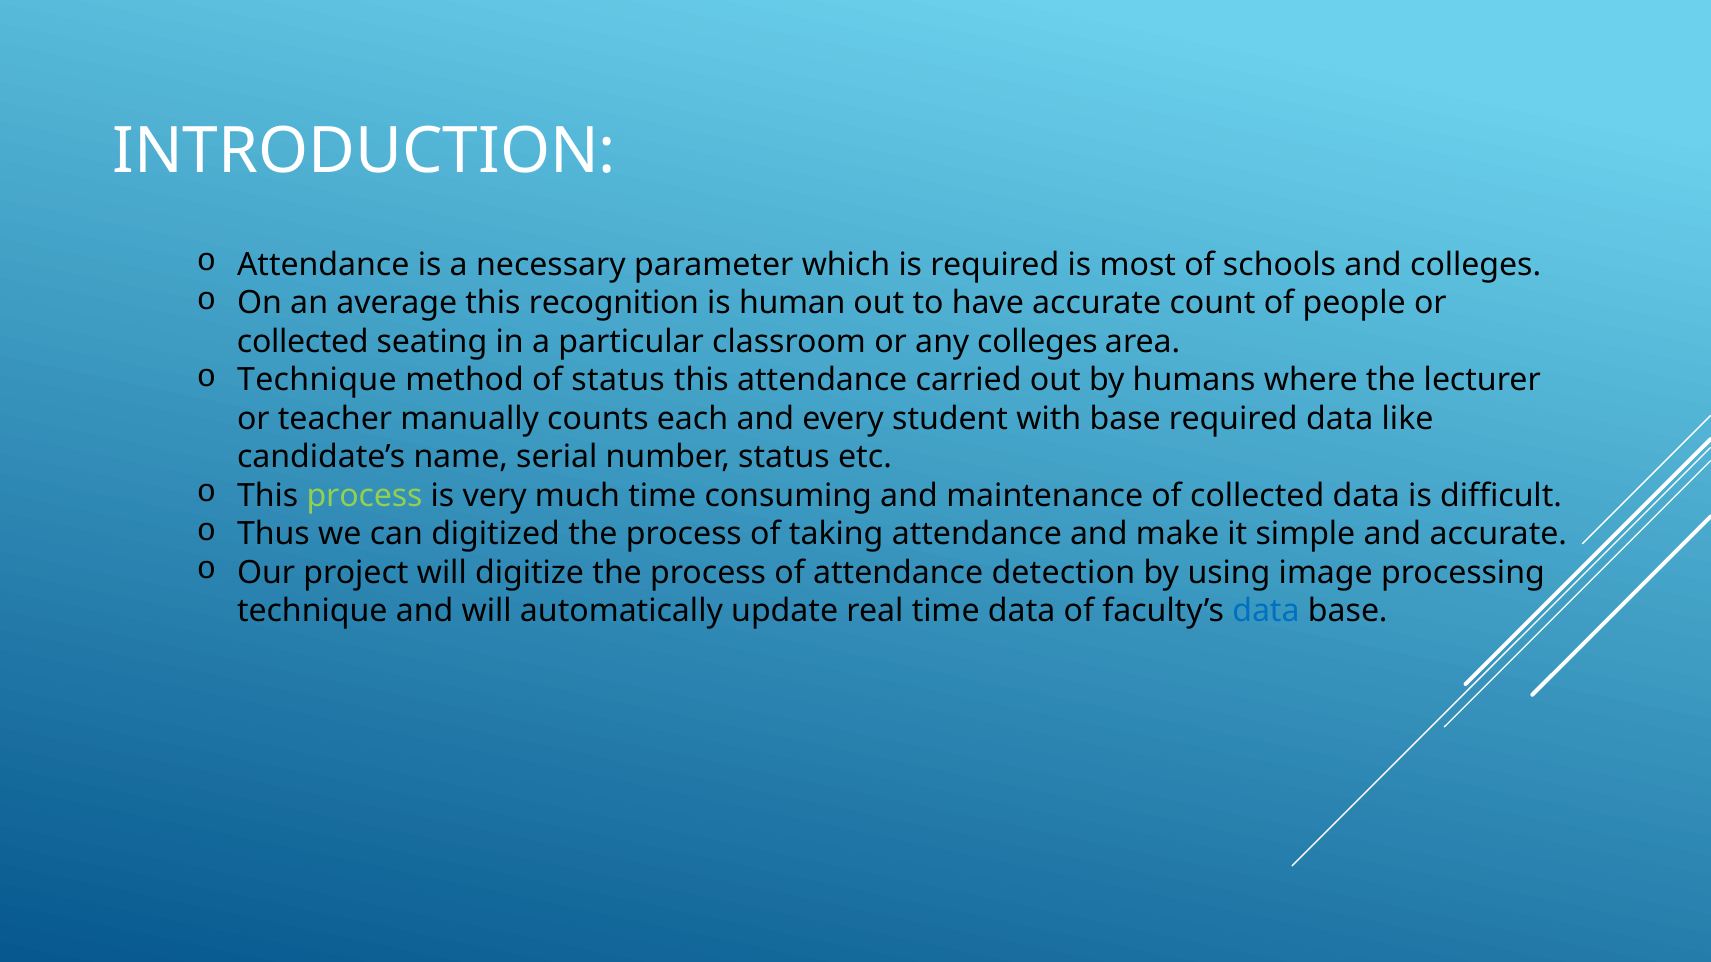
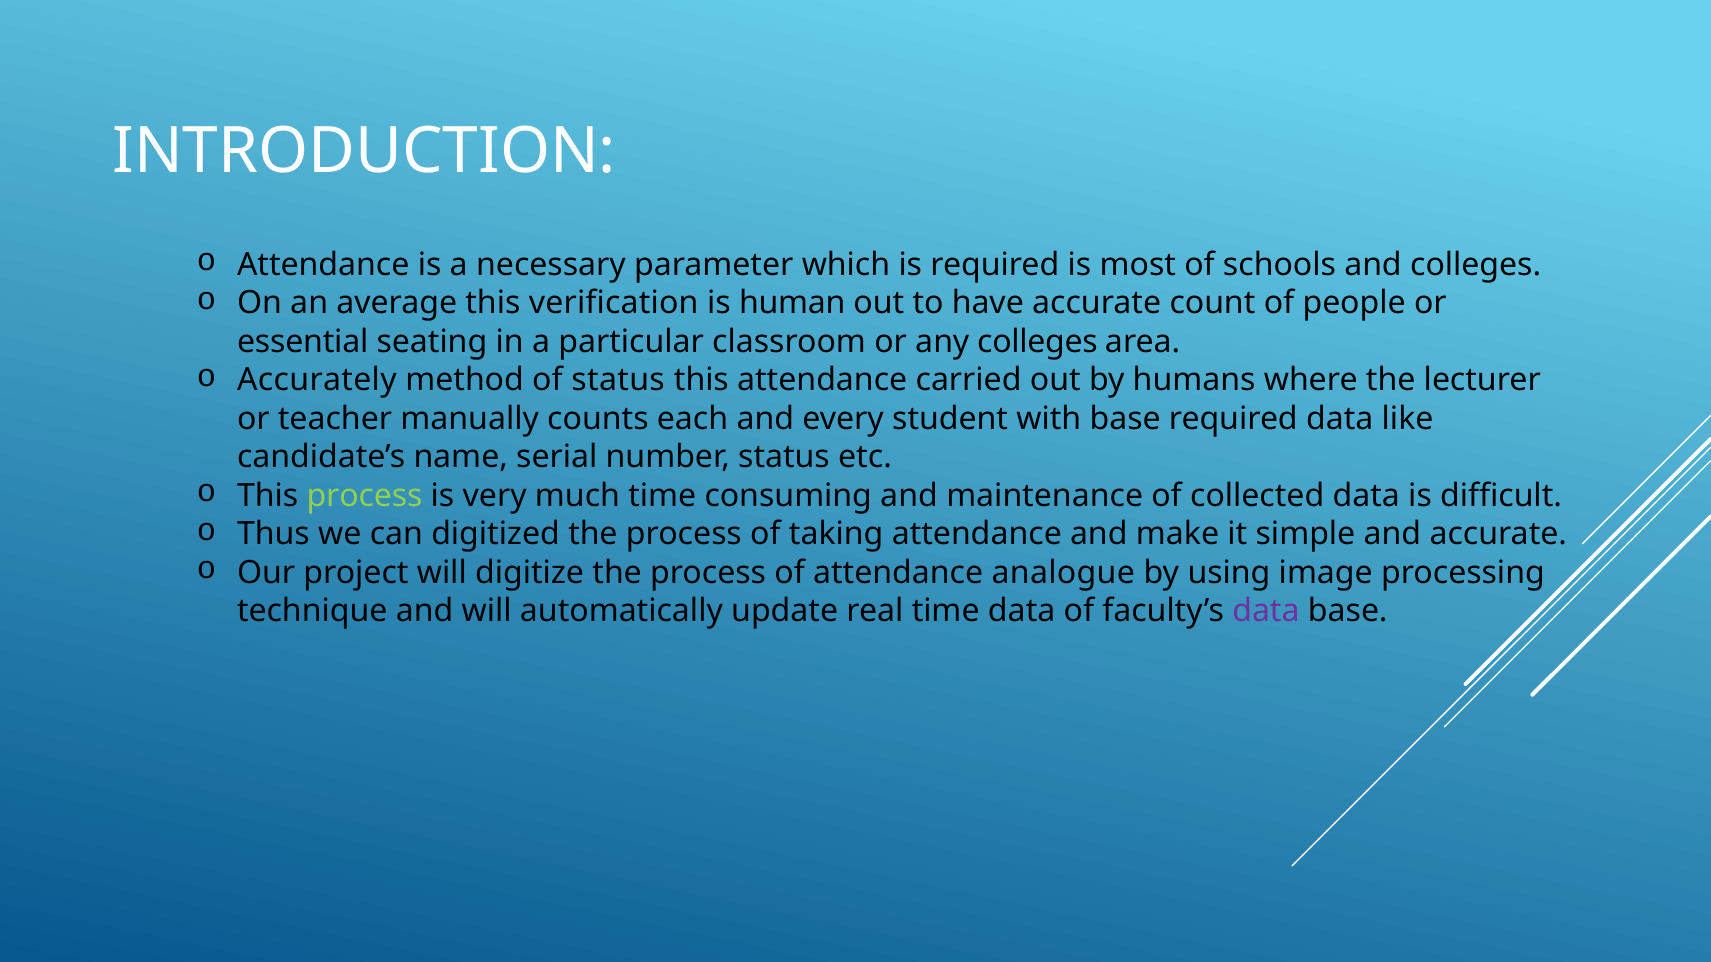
recognition: recognition -> verification
collected at (303, 342): collected -> essential
Technique at (317, 380): Technique -> Accurately
detection: detection -> analogue
data at (1266, 611) colour: blue -> purple
